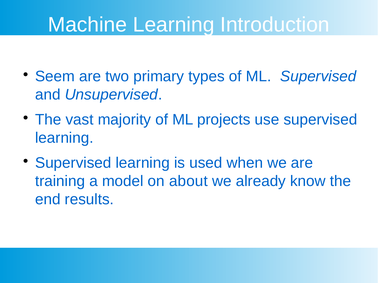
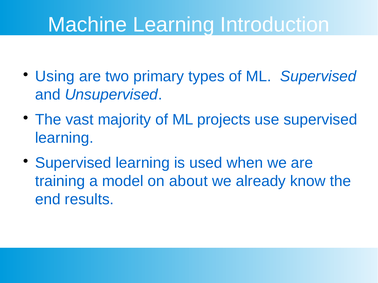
Seem: Seem -> Using
